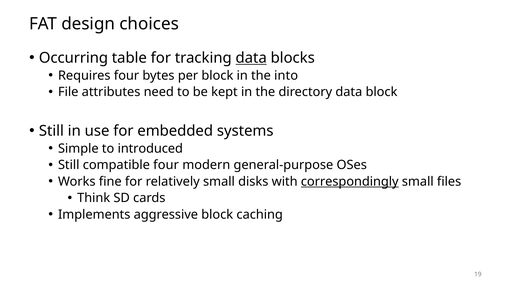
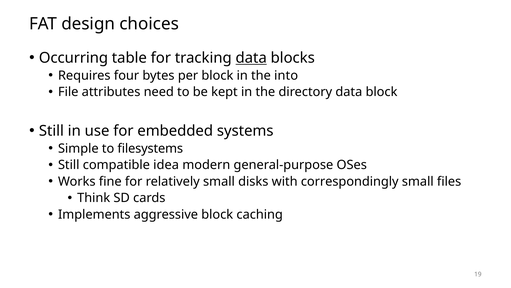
introduced: introduced -> filesystems
compatible four: four -> idea
correspondingly underline: present -> none
